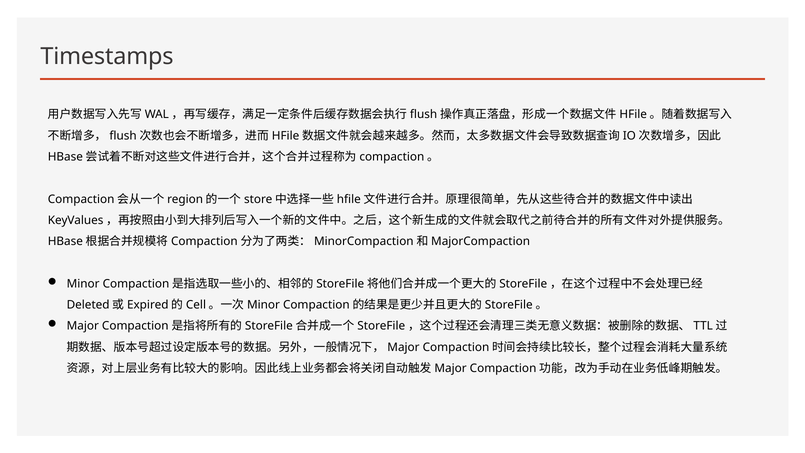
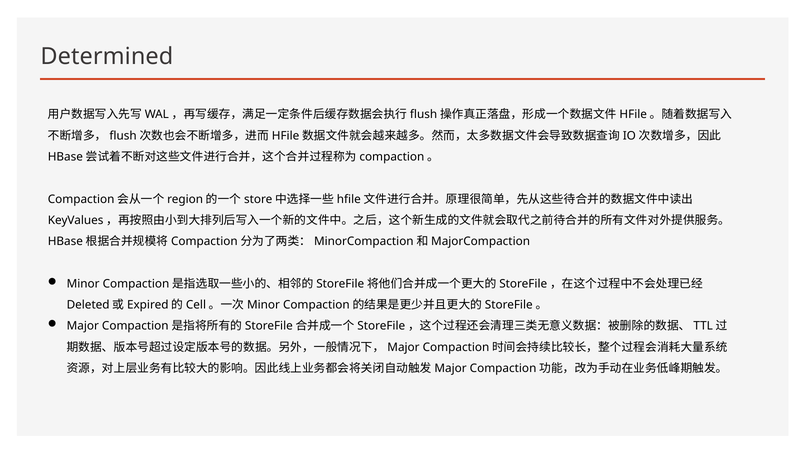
Timestamps: Timestamps -> Determined
